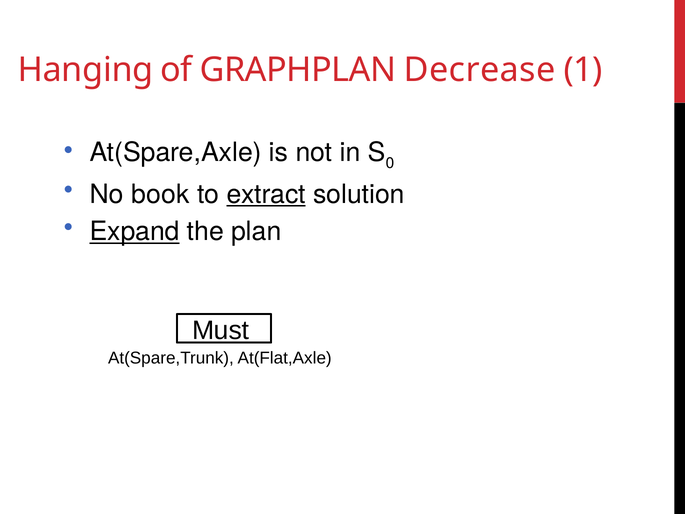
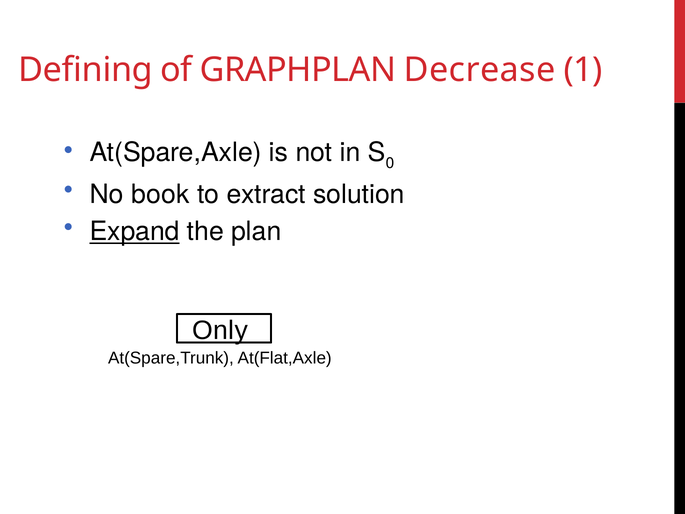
Hanging: Hanging -> Defining
extract underline: present -> none
Must: Must -> Only
